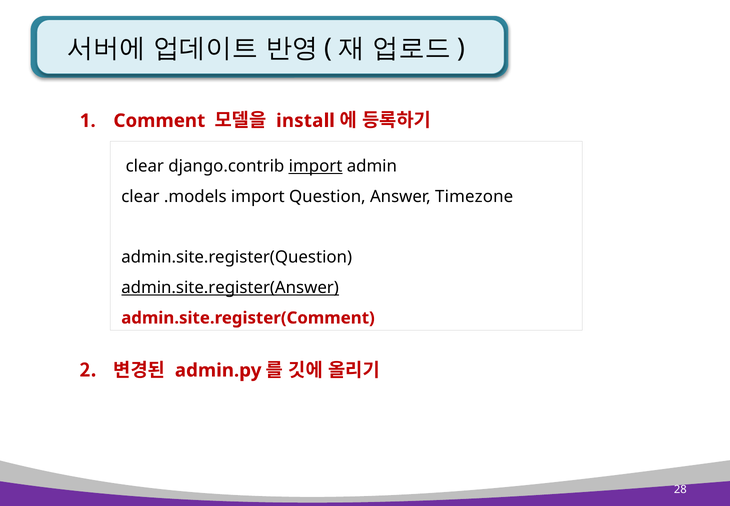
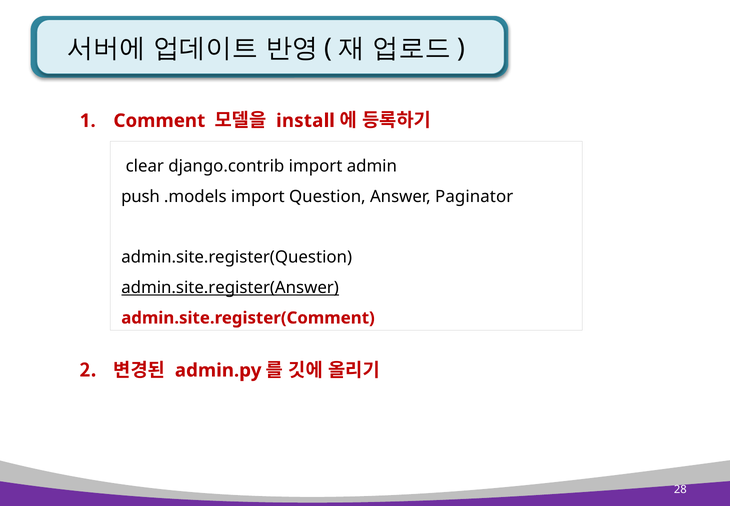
import at (316, 166) underline: present -> none
clear at (140, 196): clear -> push
Timezone: Timezone -> Paginator
